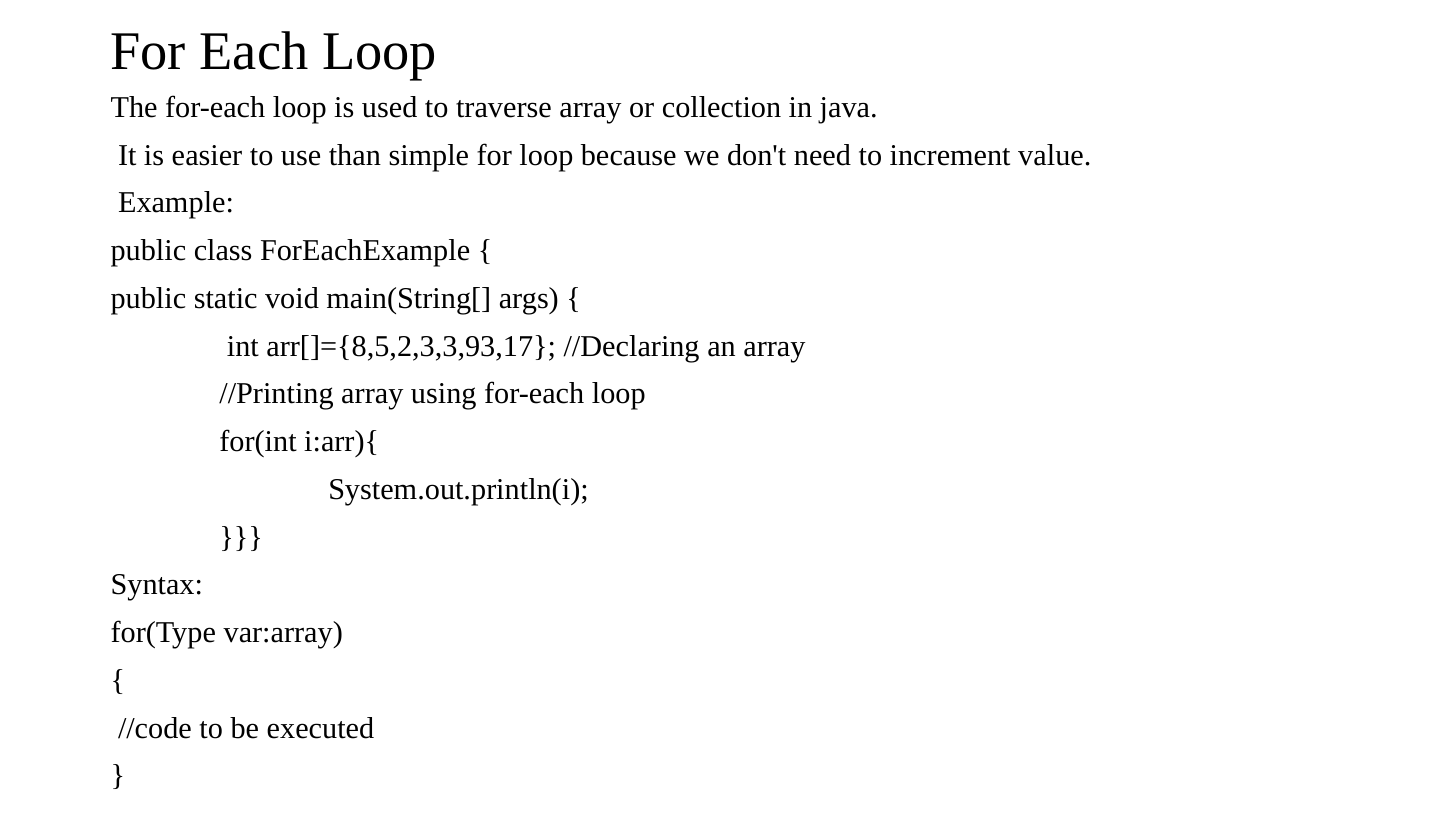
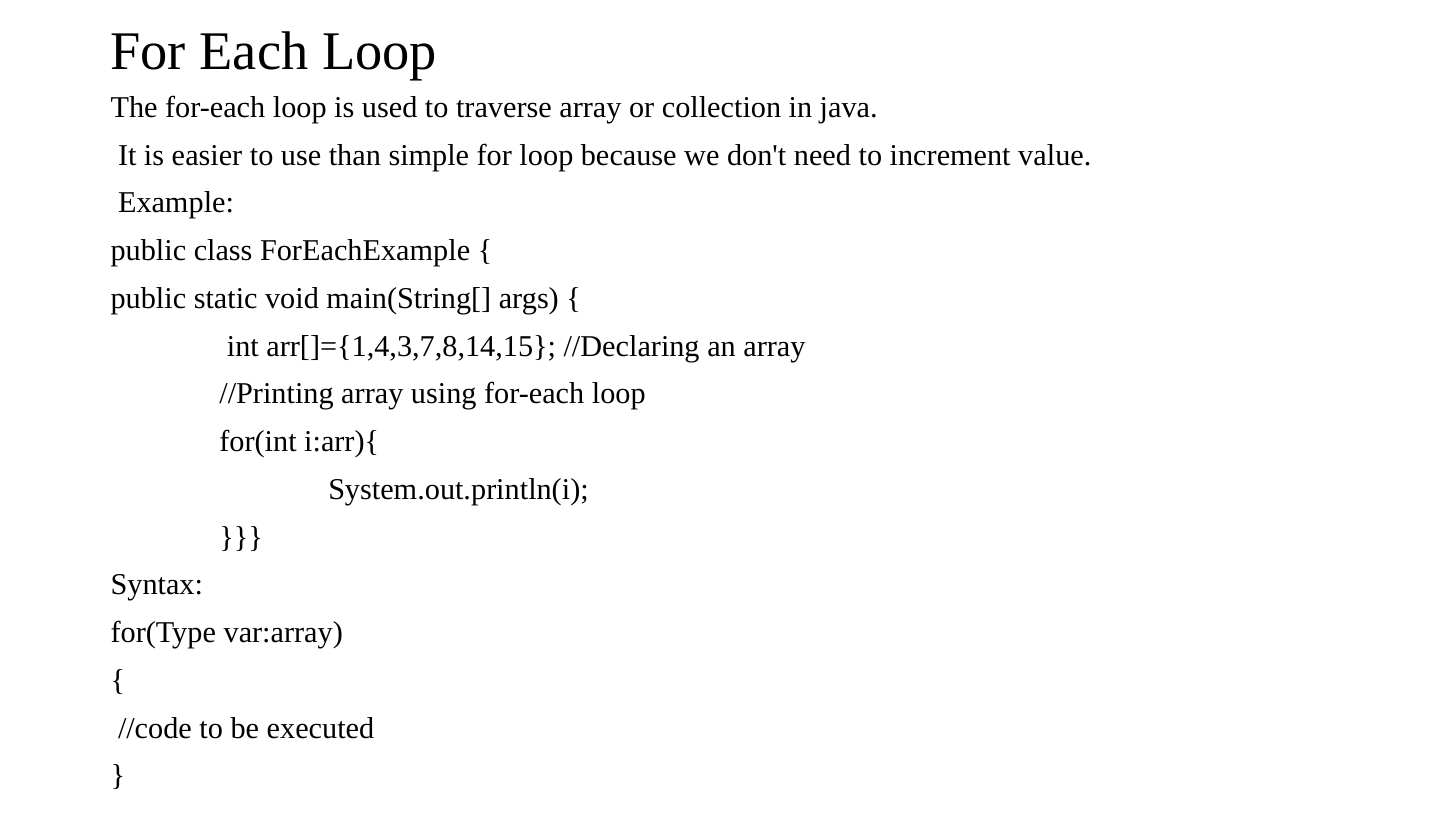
arr[]={8,5,2,3,3,93,17: arr[]={8,5,2,3,3,93,17 -> arr[]={1,4,3,7,8,14,15
